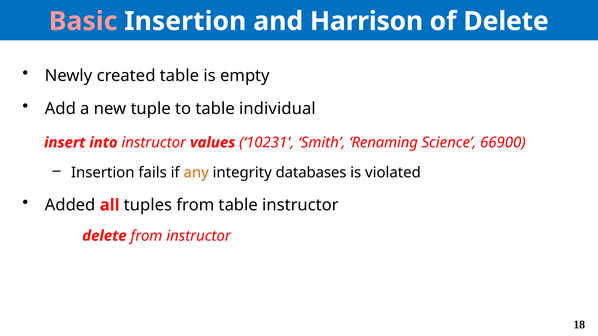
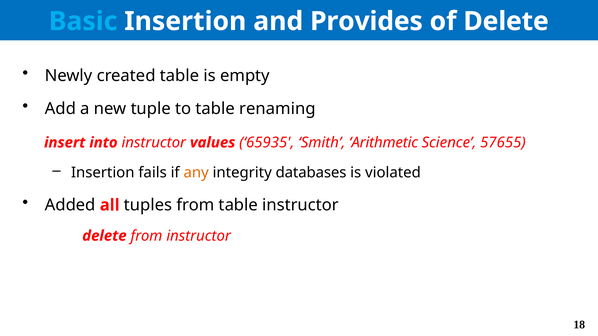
Basic colour: pink -> light blue
Harrison: Harrison -> Provides
individual: individual -> renaming
10231: 10231 -> 65935
Renaming: Renaming -> Arithmetic
66900: 66900 -> 57655
